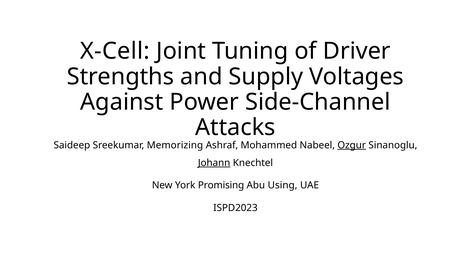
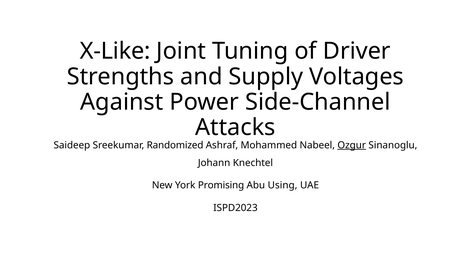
X-Cell: X-Cell -> X-Like
Memorizing: Memorizing -> Randomized
Johann underline: present -> none
